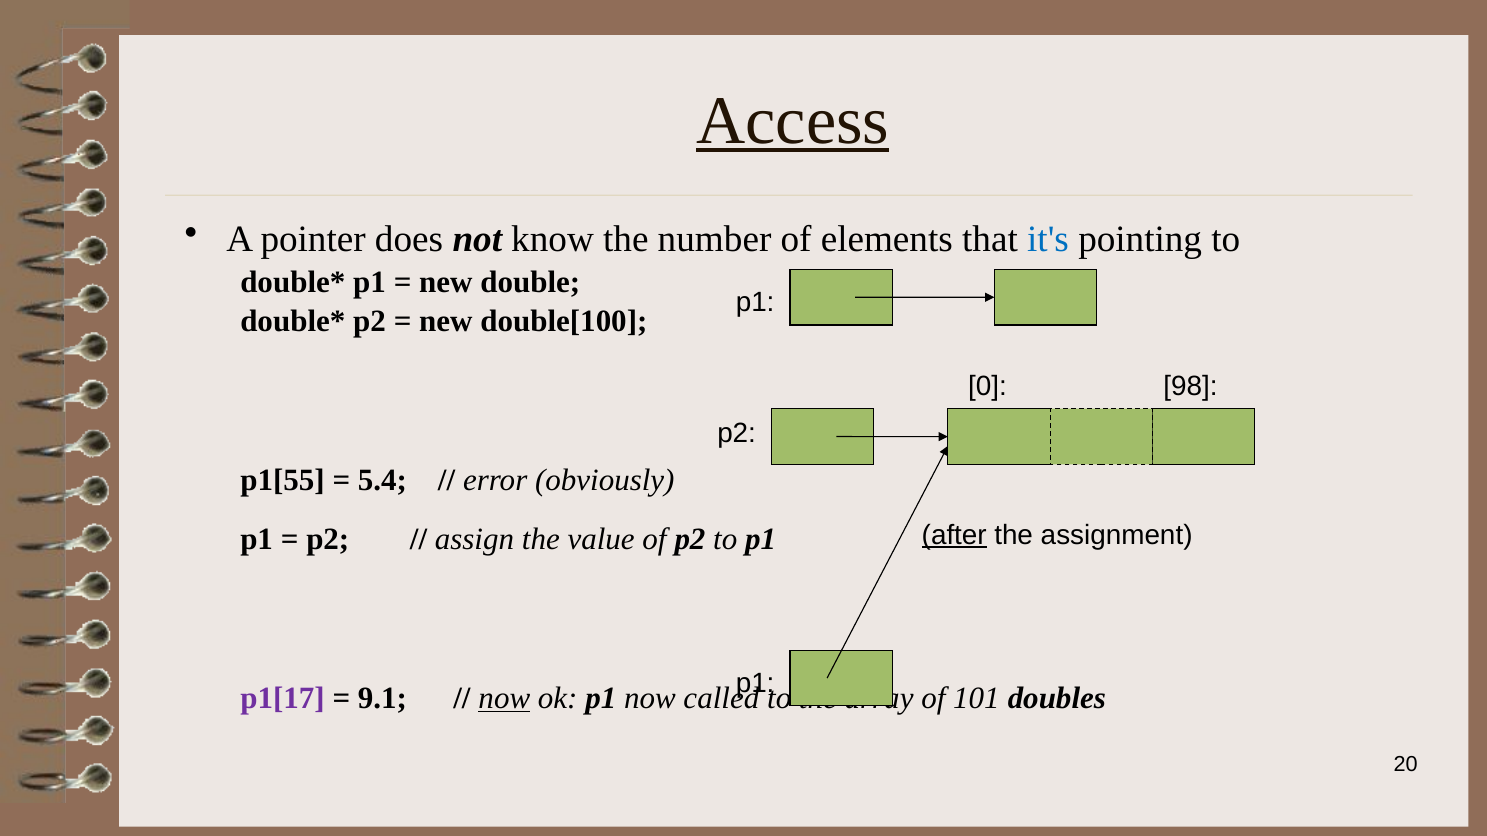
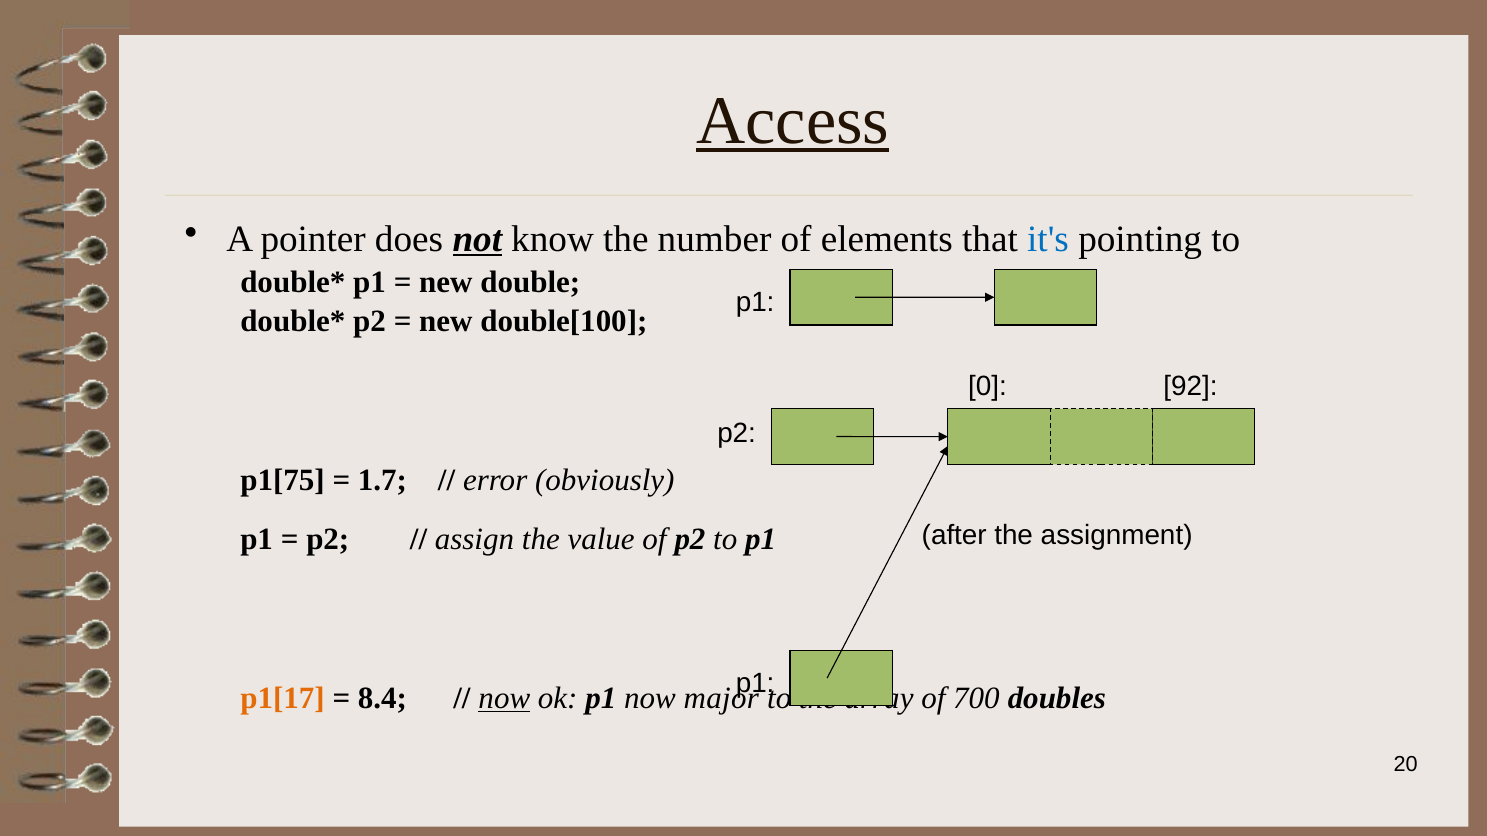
not underline: none -> present
98: 98 -> 92
p1[55: p1[55 -> p1[75
5.4: 5.4 -> 1.7
after underline: present -> none
p1[17 colour: purple -> orange
9.1: 9.1 -> 8.4
called: called -> major
101: 101 -> 700
